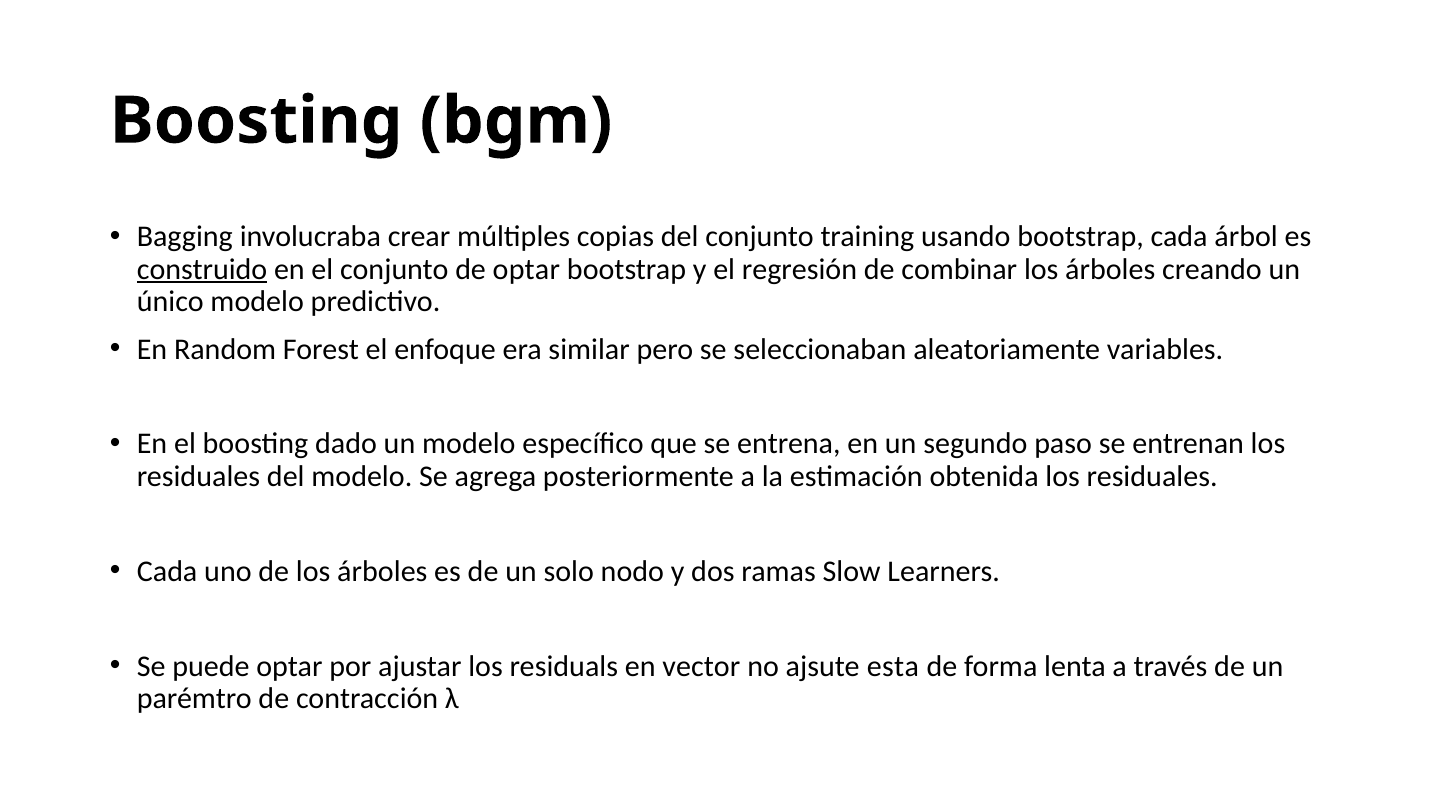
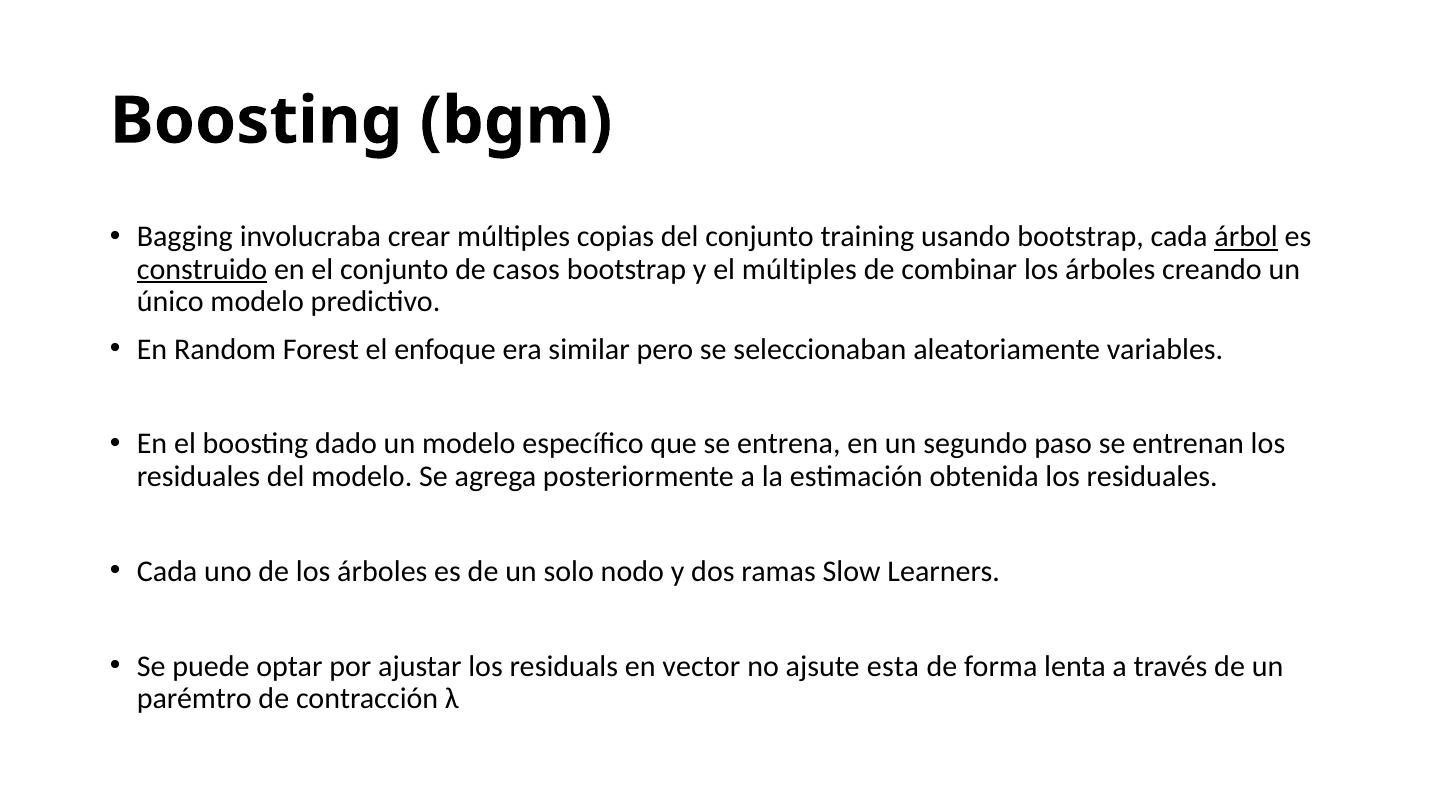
árbol underline: none -> present
de optar: optar -> casos
el regresión: regresión -> múltiples
